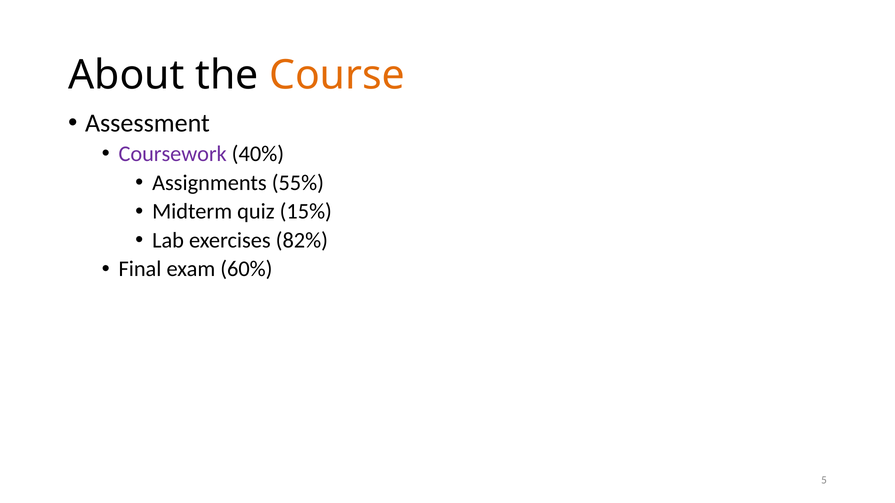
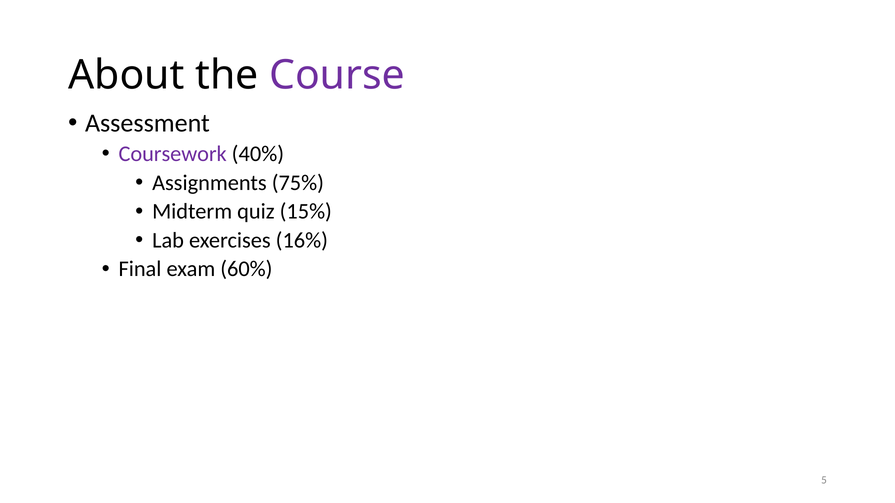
Course colour: orange -> purple
55%: 55% -> 75%
82%: 82% -> 16%
